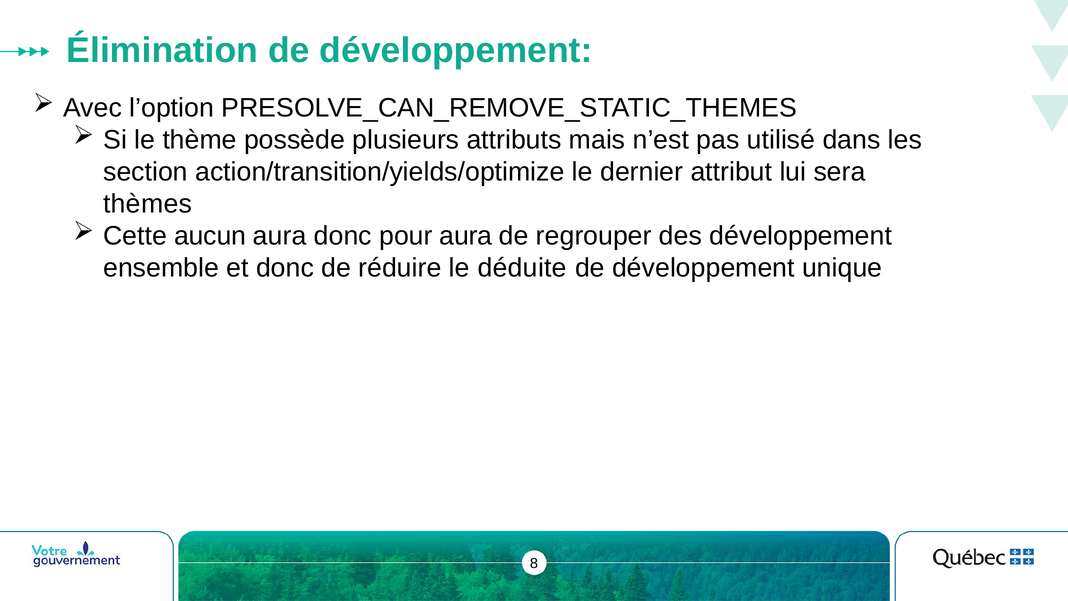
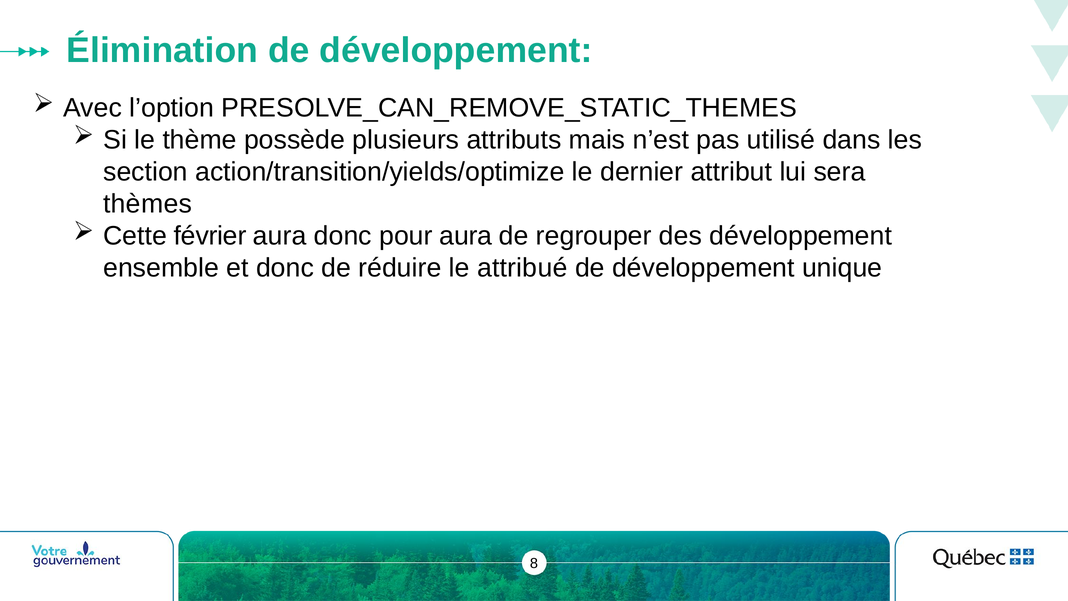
aucun: aucun -> février
déduite: déduite -> attribué
